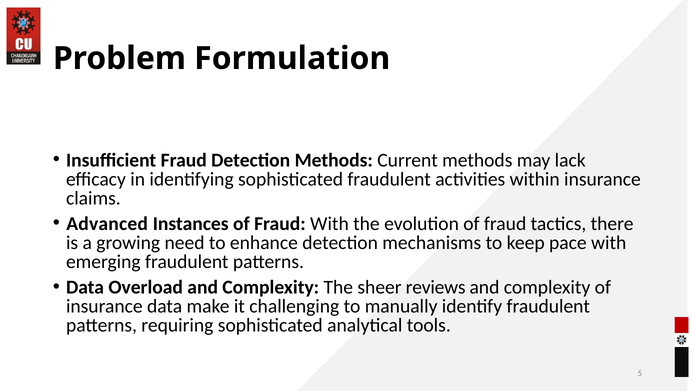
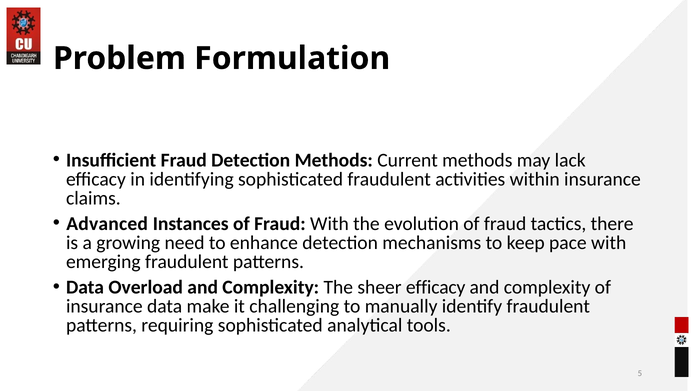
sheer reviews: reviews -> efficacy
